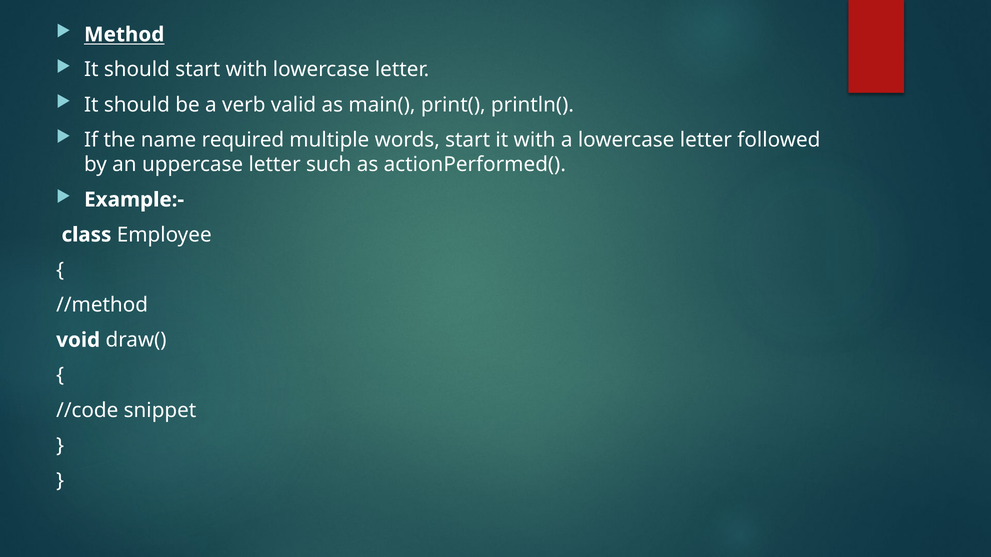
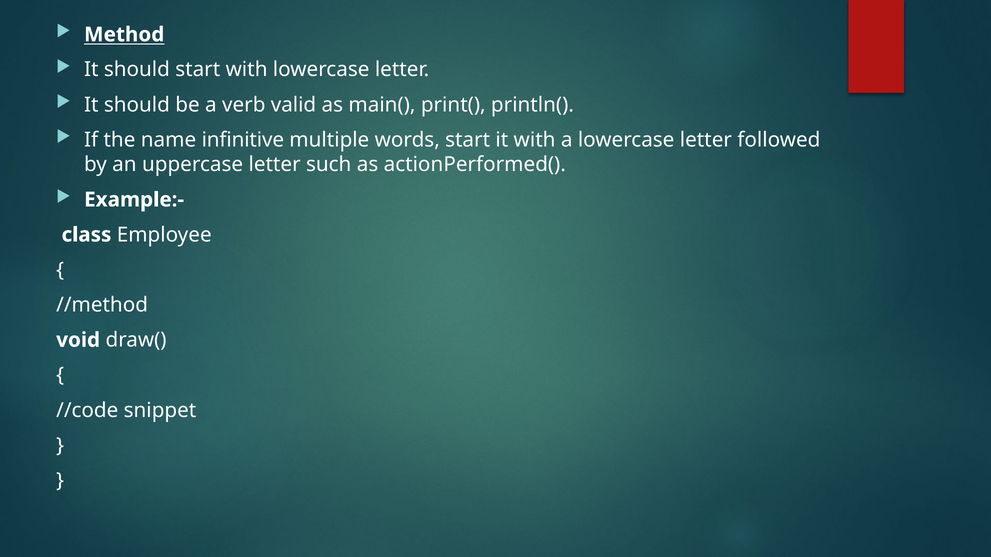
required: required -> infinitive
